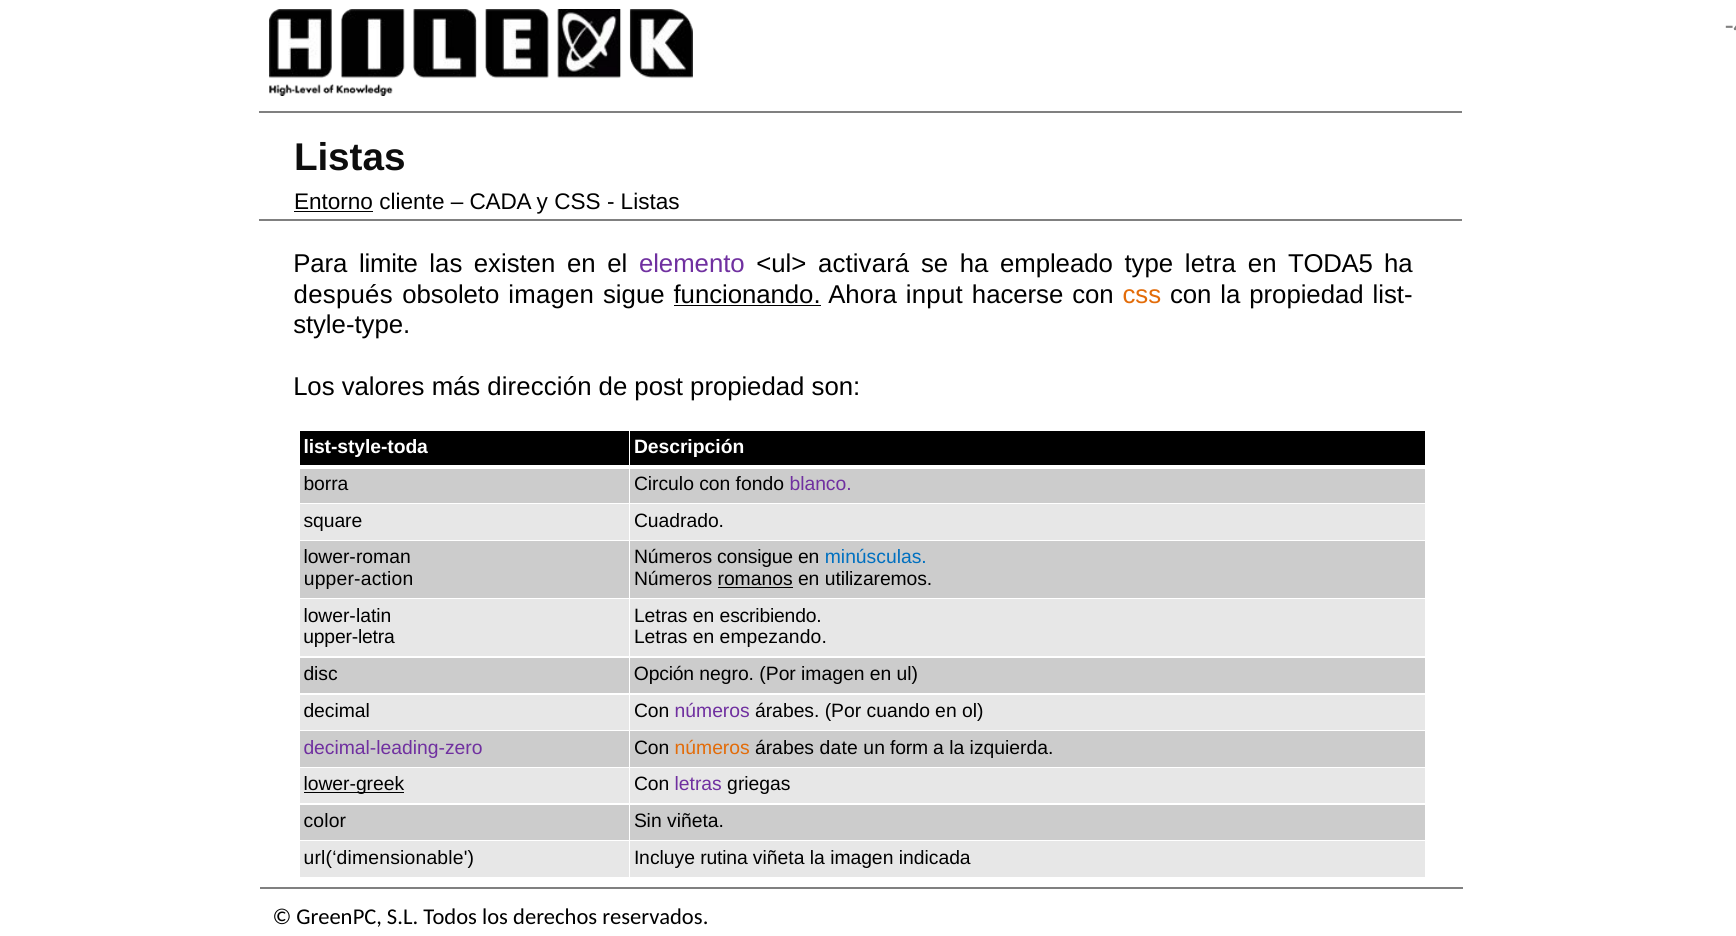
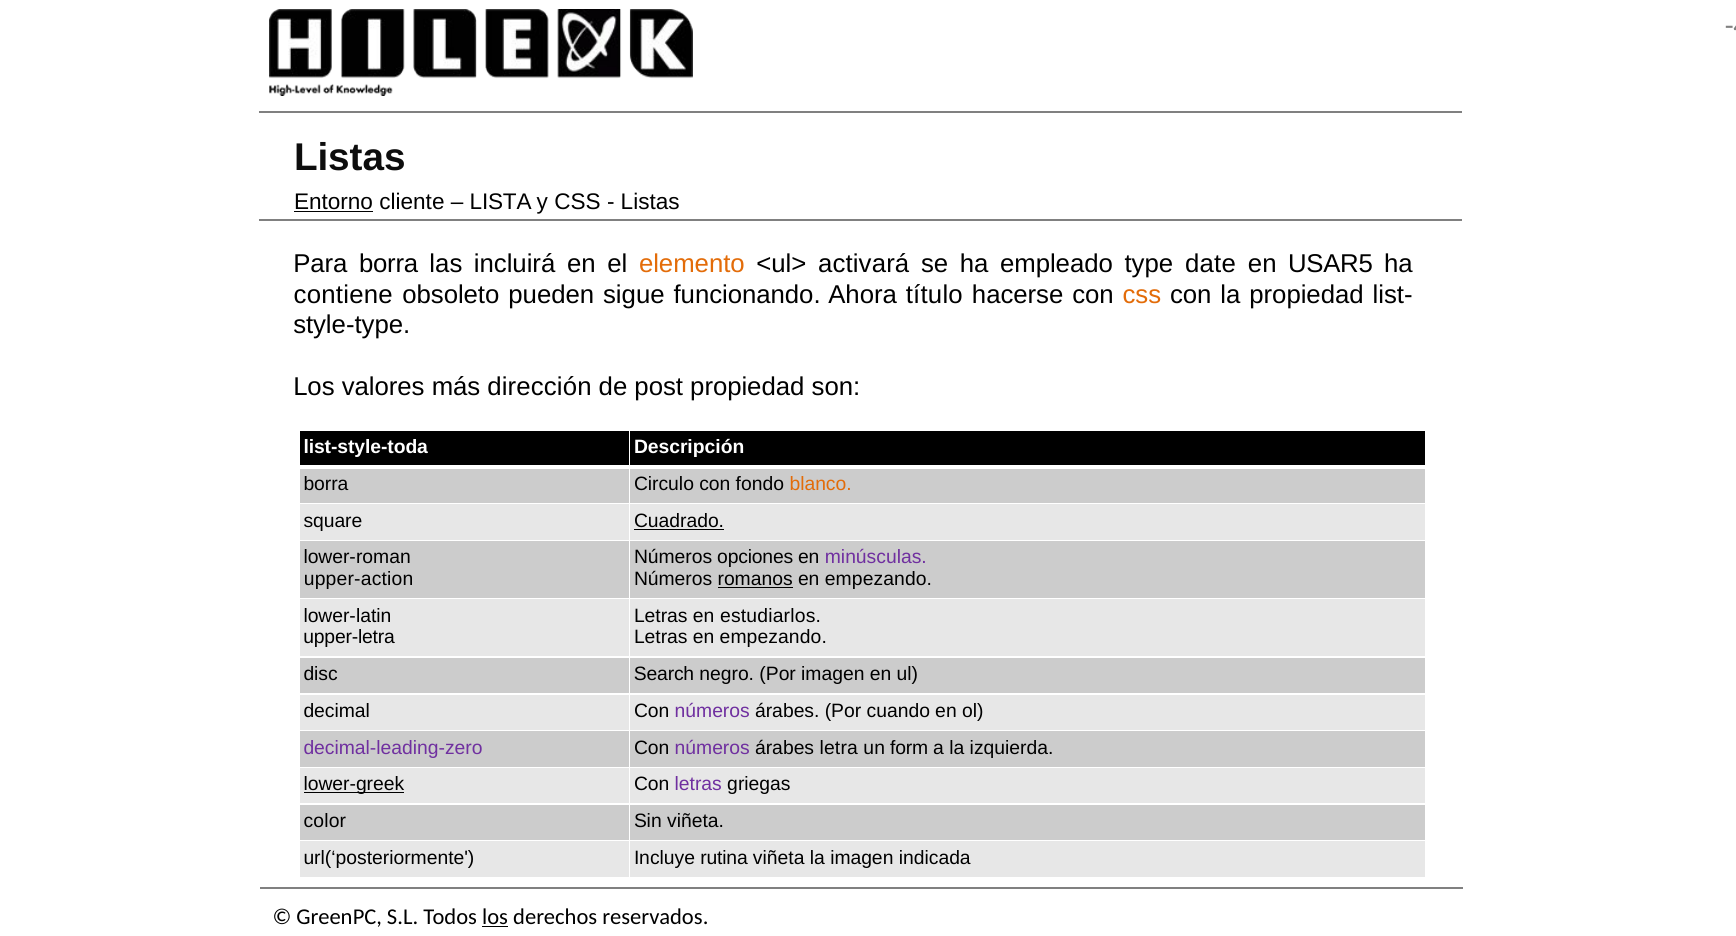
CADA: CADA -> LISTA
Para limite: limite -> borra
existen: existen -> incluirá
elemento colour: purple -> orange
letra: letra -> date
TODA5: TODA5 -> USAR5
después: después -> contiene
obsoleto imagen: imagen -> pueden
funcionando underline: present -> none
input: input -> título
blanco colour: purple -> orange
Cuadrado underline: none -> present
consigue: consigue -> opciones
minúsculas colour: blue -> purple
utilizaremos at (879, 579): utilizaremos -> empezando
escribiendo: escribiendo -> estudiarlos
Opción: Opción -> Search
números at (712, 748) colour: orange -> purple
date: date -> letra
url(‘dimensionable: url(‘dimensionable -> url(‘posteriormente
los at (495, 918) underline: none -> present
